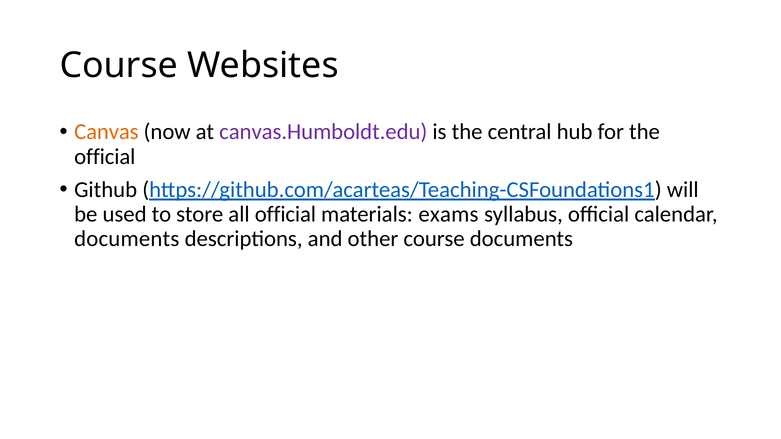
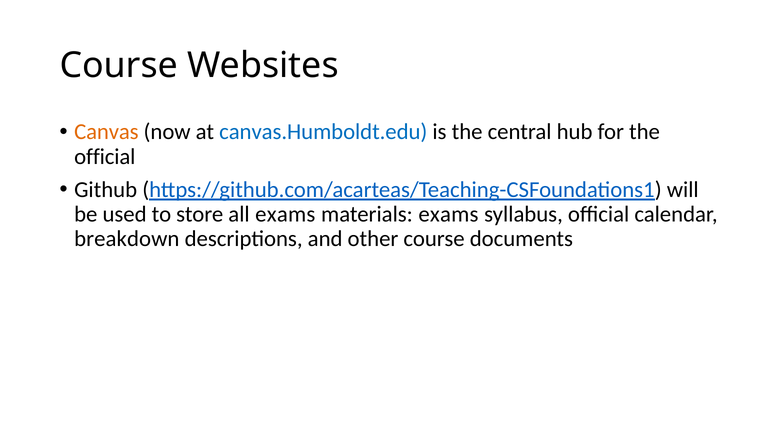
canvas.Humboldt.edu colour: purple -> blue
all official: official -> exams
documents at (127, 239): documents -> breakdown
